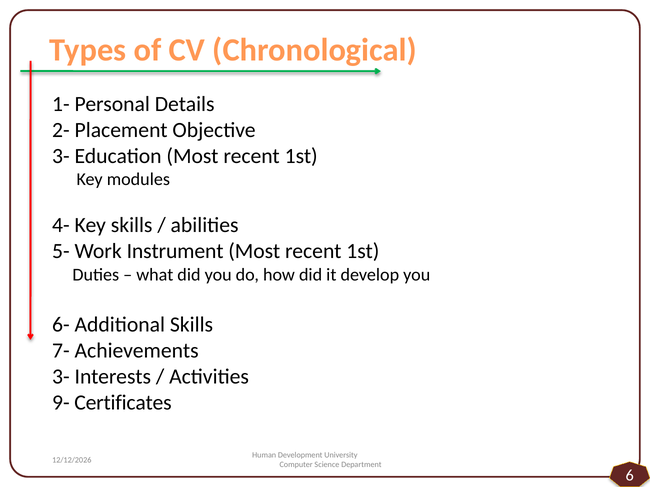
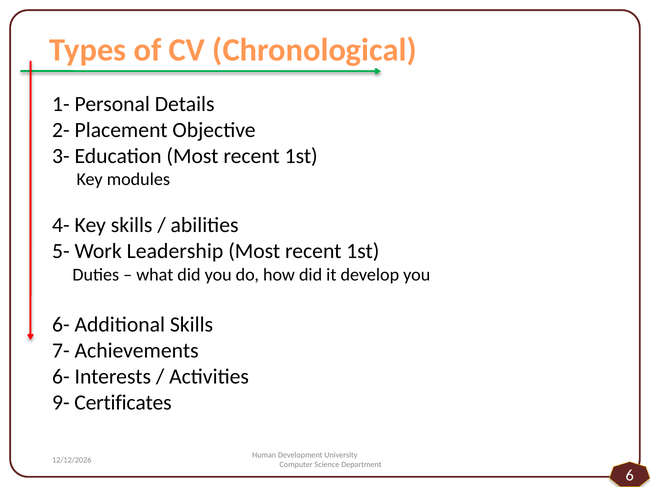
Instrument: Instrument -> Leadership
3- at (61, 377): 3- -> 6-
